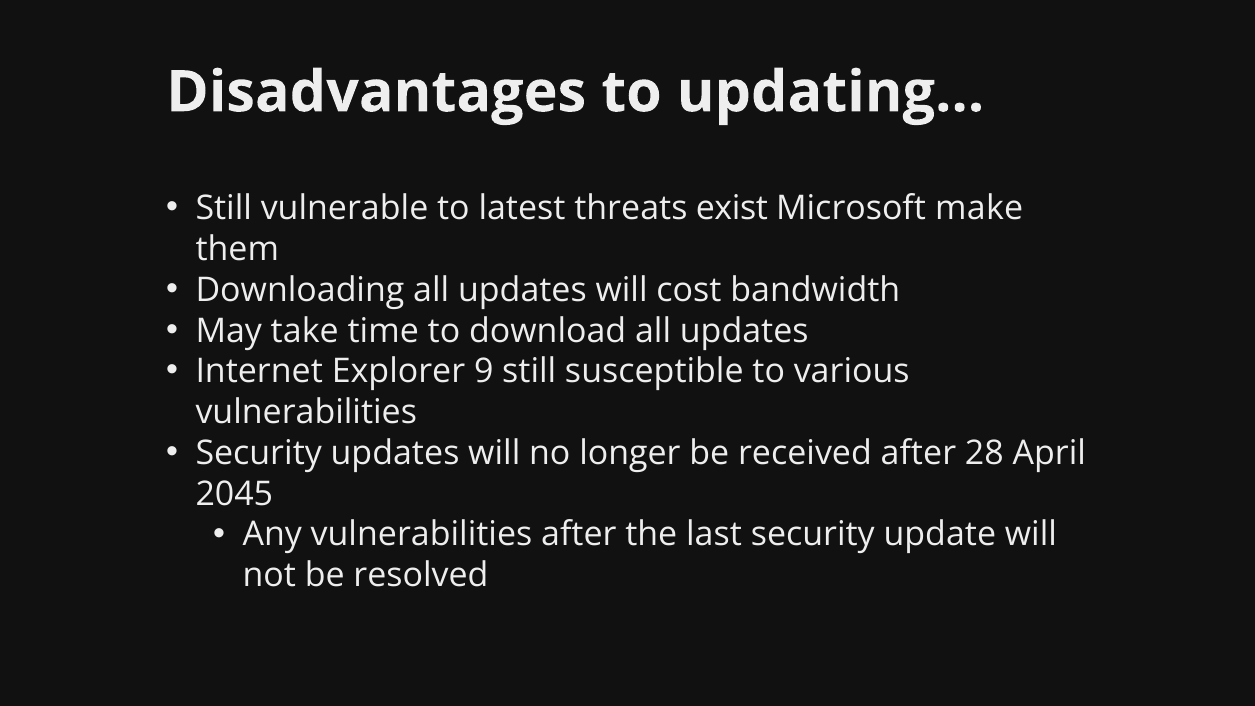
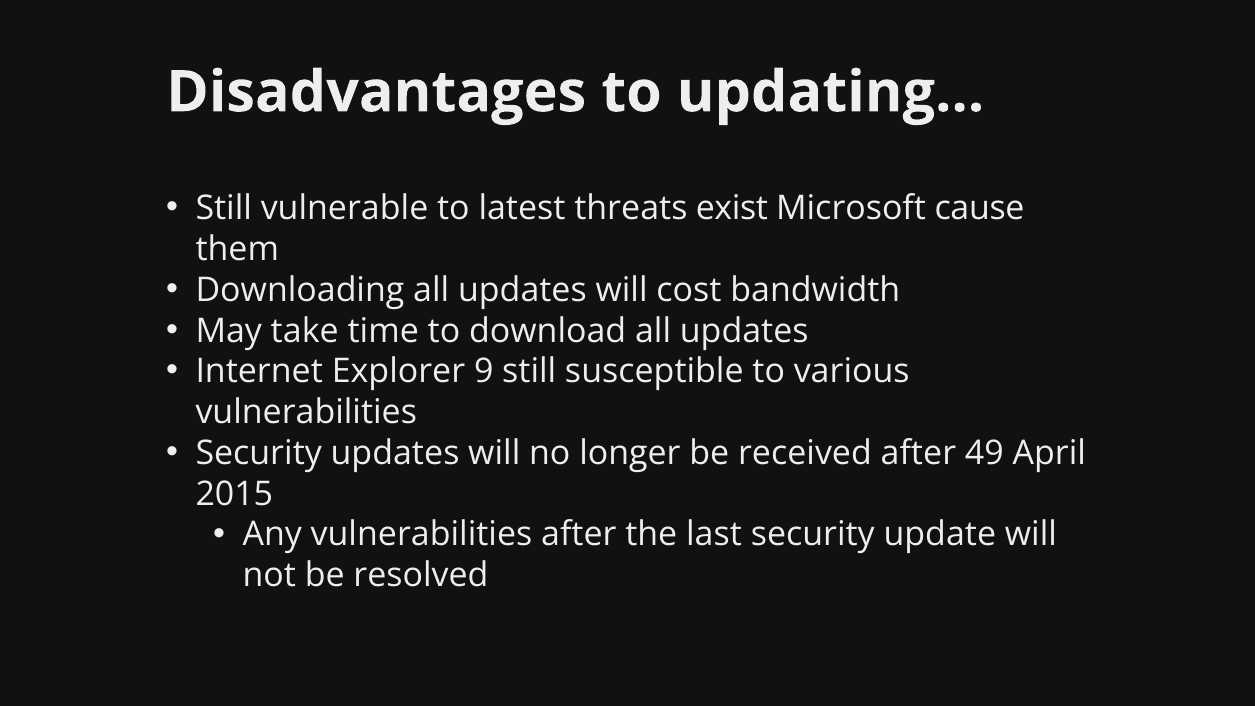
make: make -> cause
28: 28 -> 49
2045: 2045 -> 2015
